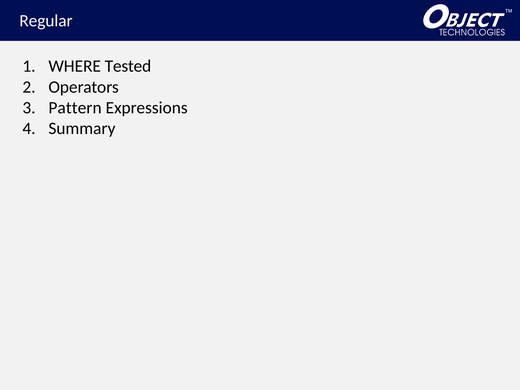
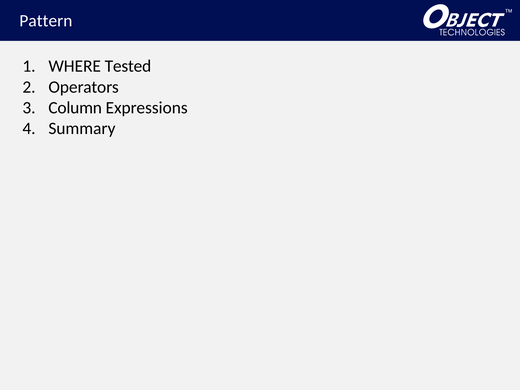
Regular: Regular -> Pattern
Pattern: Pattern -> Column
